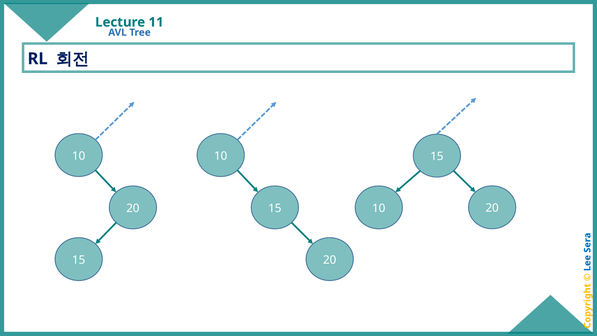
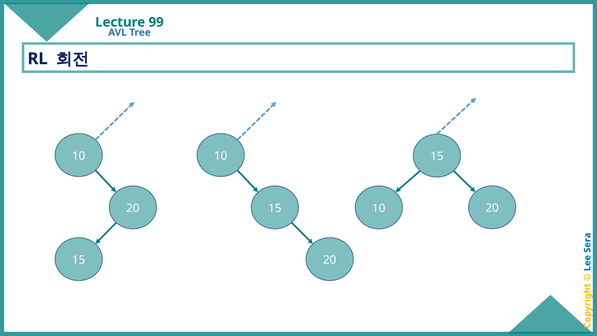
11: 11 -> 99
